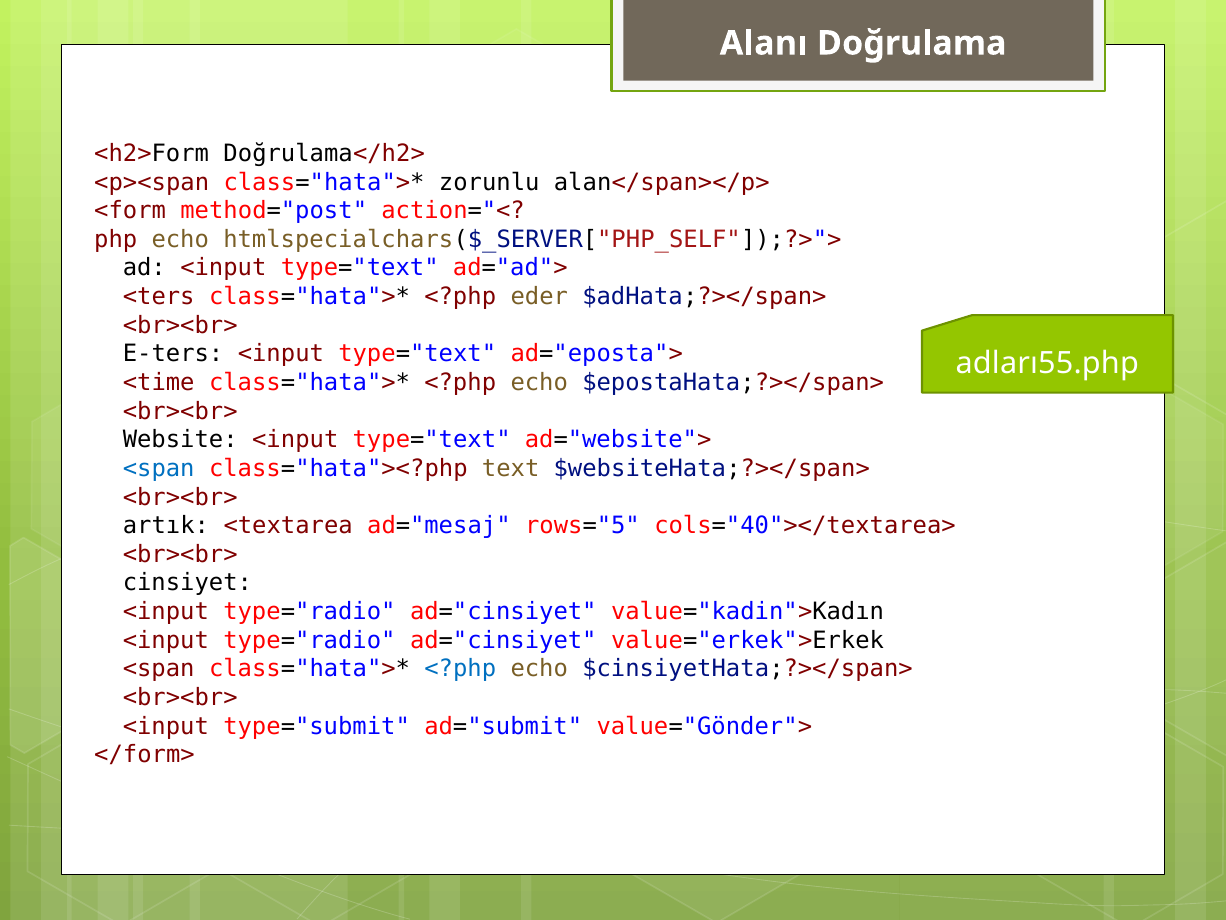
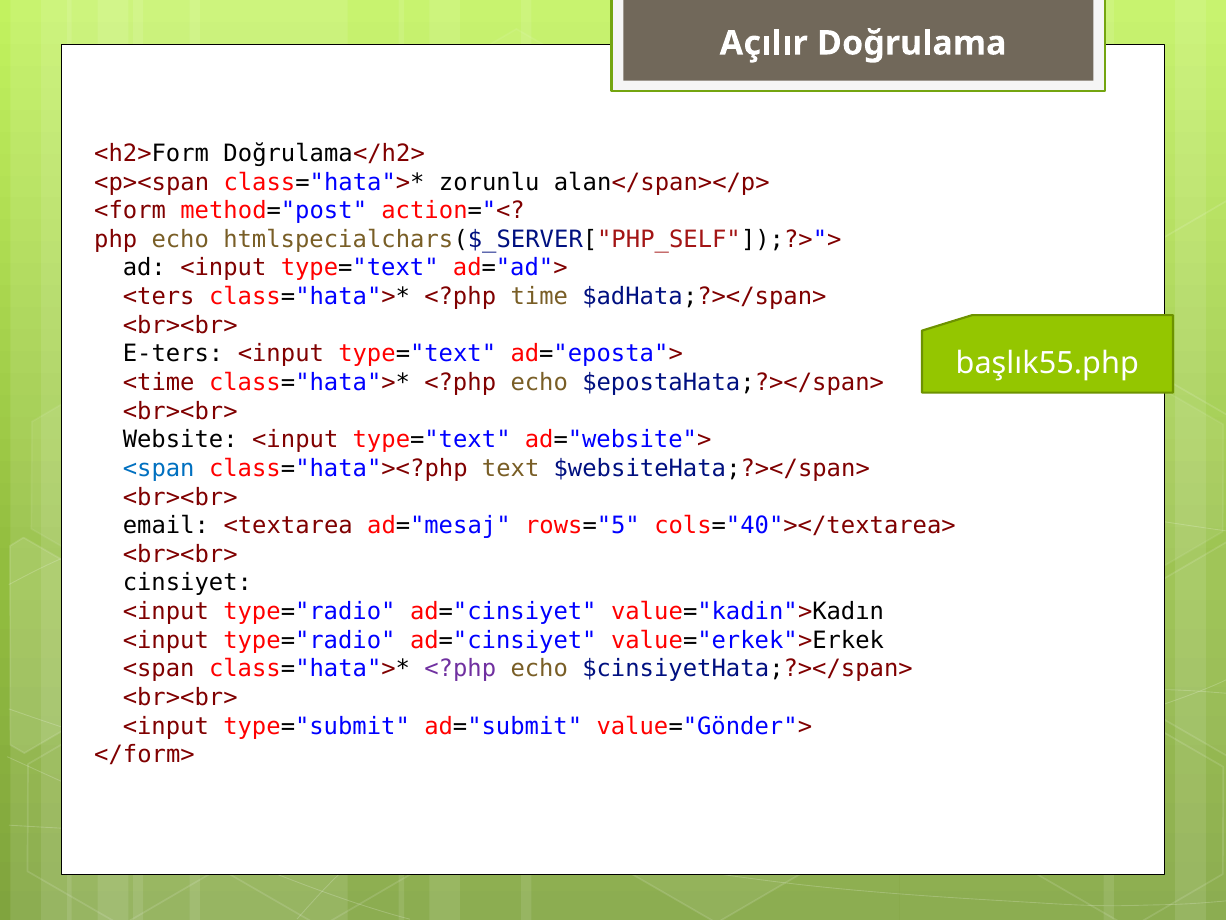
Alanı: Alanı -> Açılır
eder: eder -> time
adları55.php: adları55.php -> başlık55.php
artık: artık -> email
<?php at (460, 669) colour: blue -> purple
